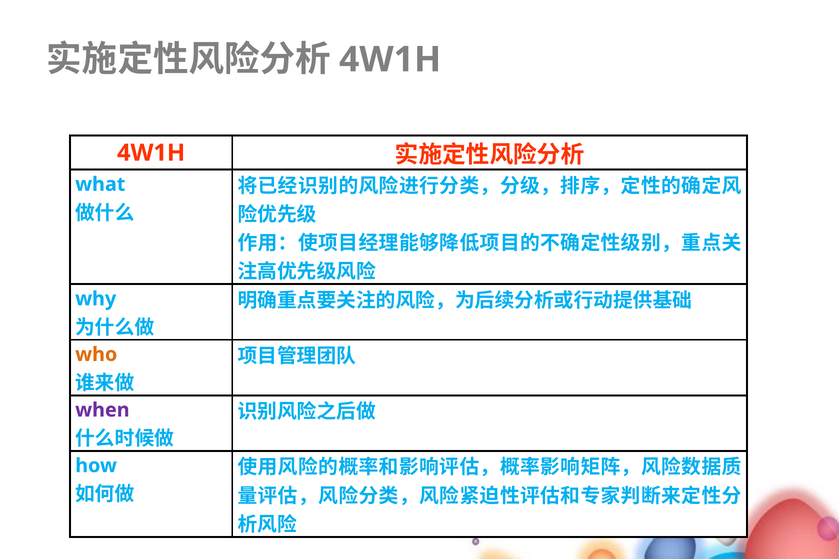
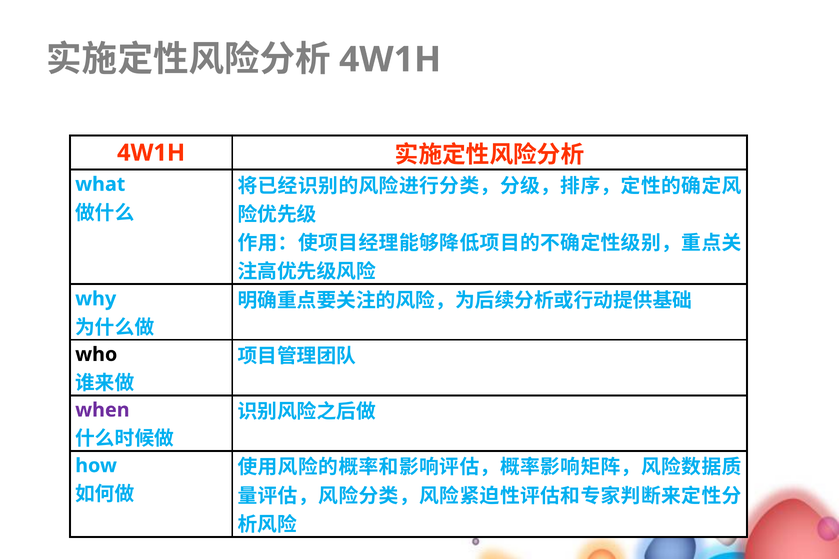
who colour: orange -> black
